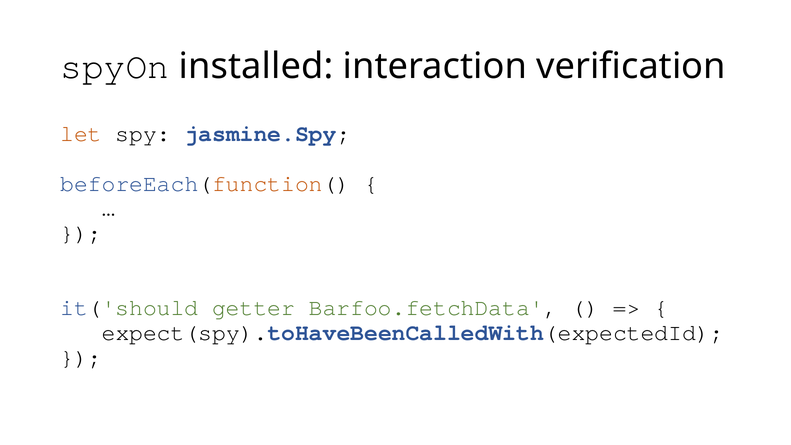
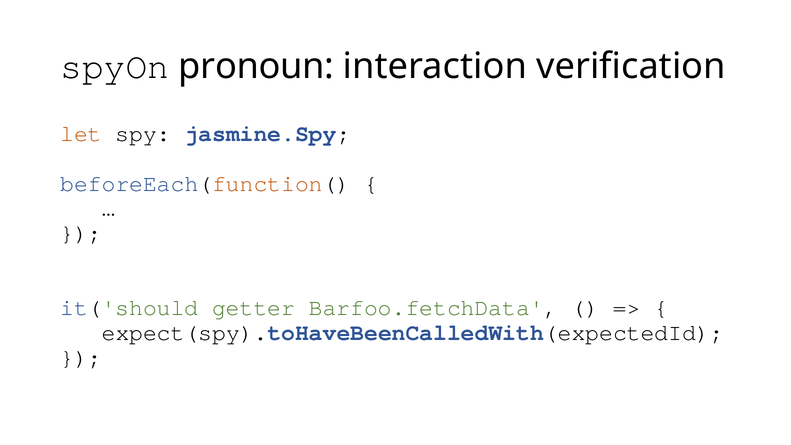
installed: installed -> pronoun
